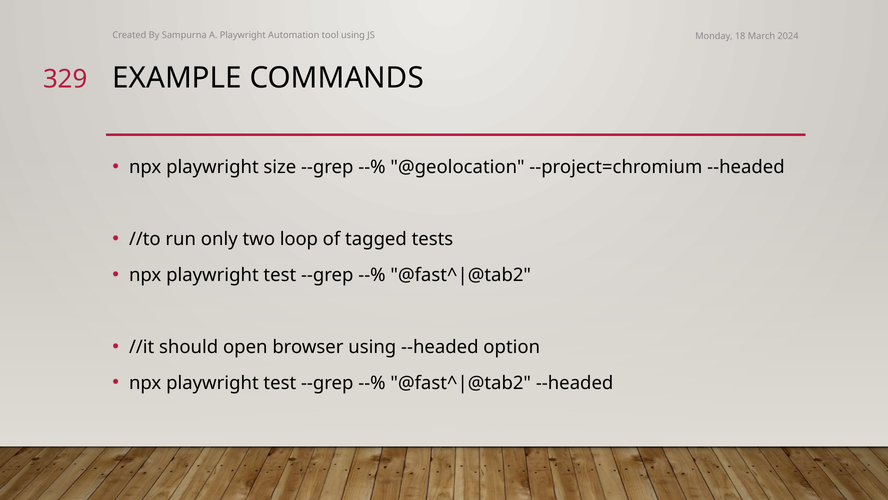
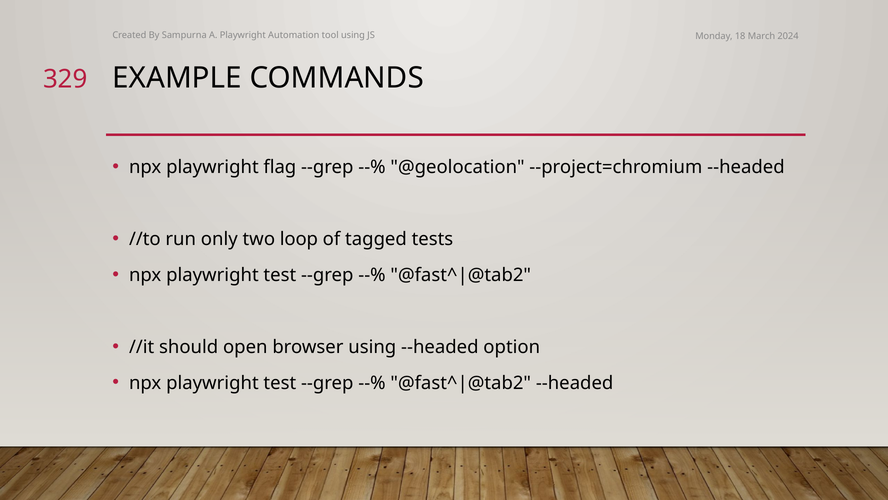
size: size -> flag
